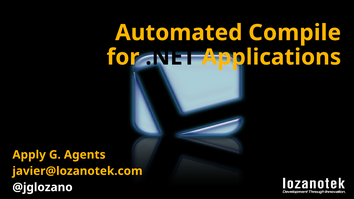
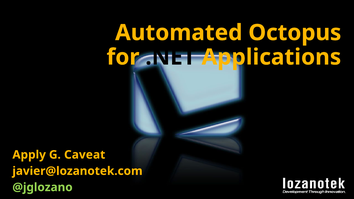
Compile: Compile -> Octopus
Agents: Agents -> Caveat
@jglozano colour: white -> light green
